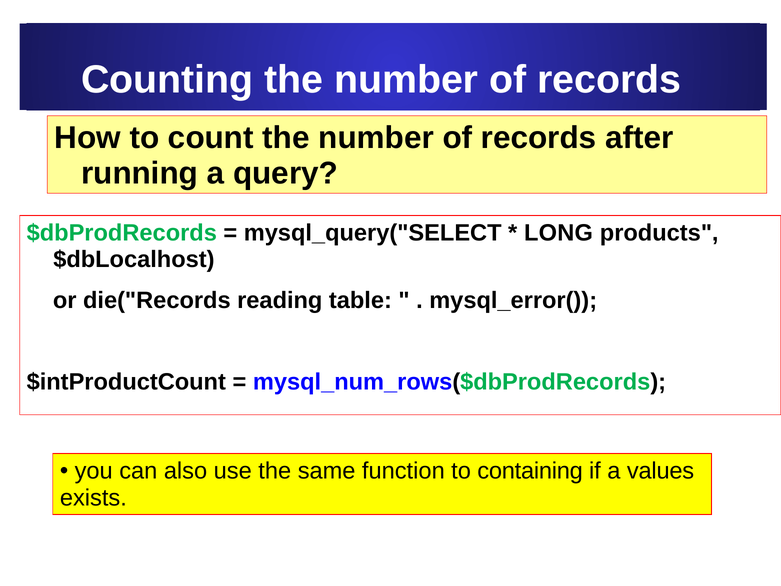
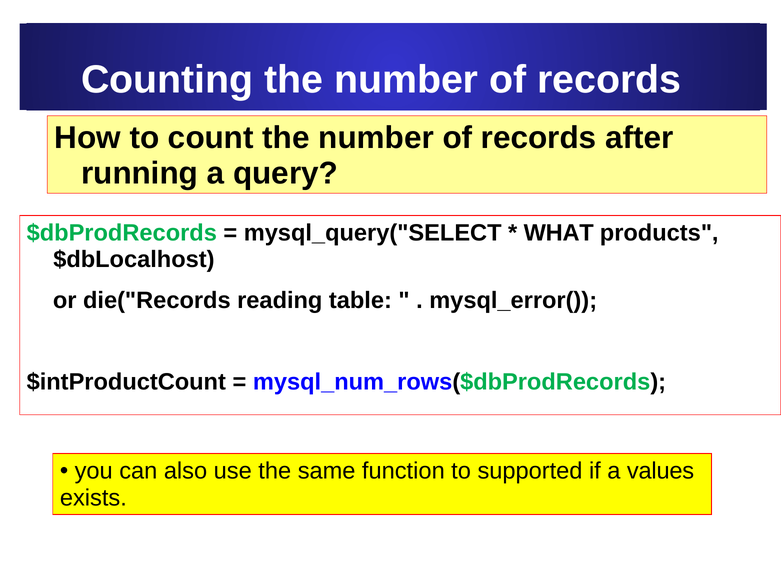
LONG: LONG -> WHAT
containing: containing -> supported
